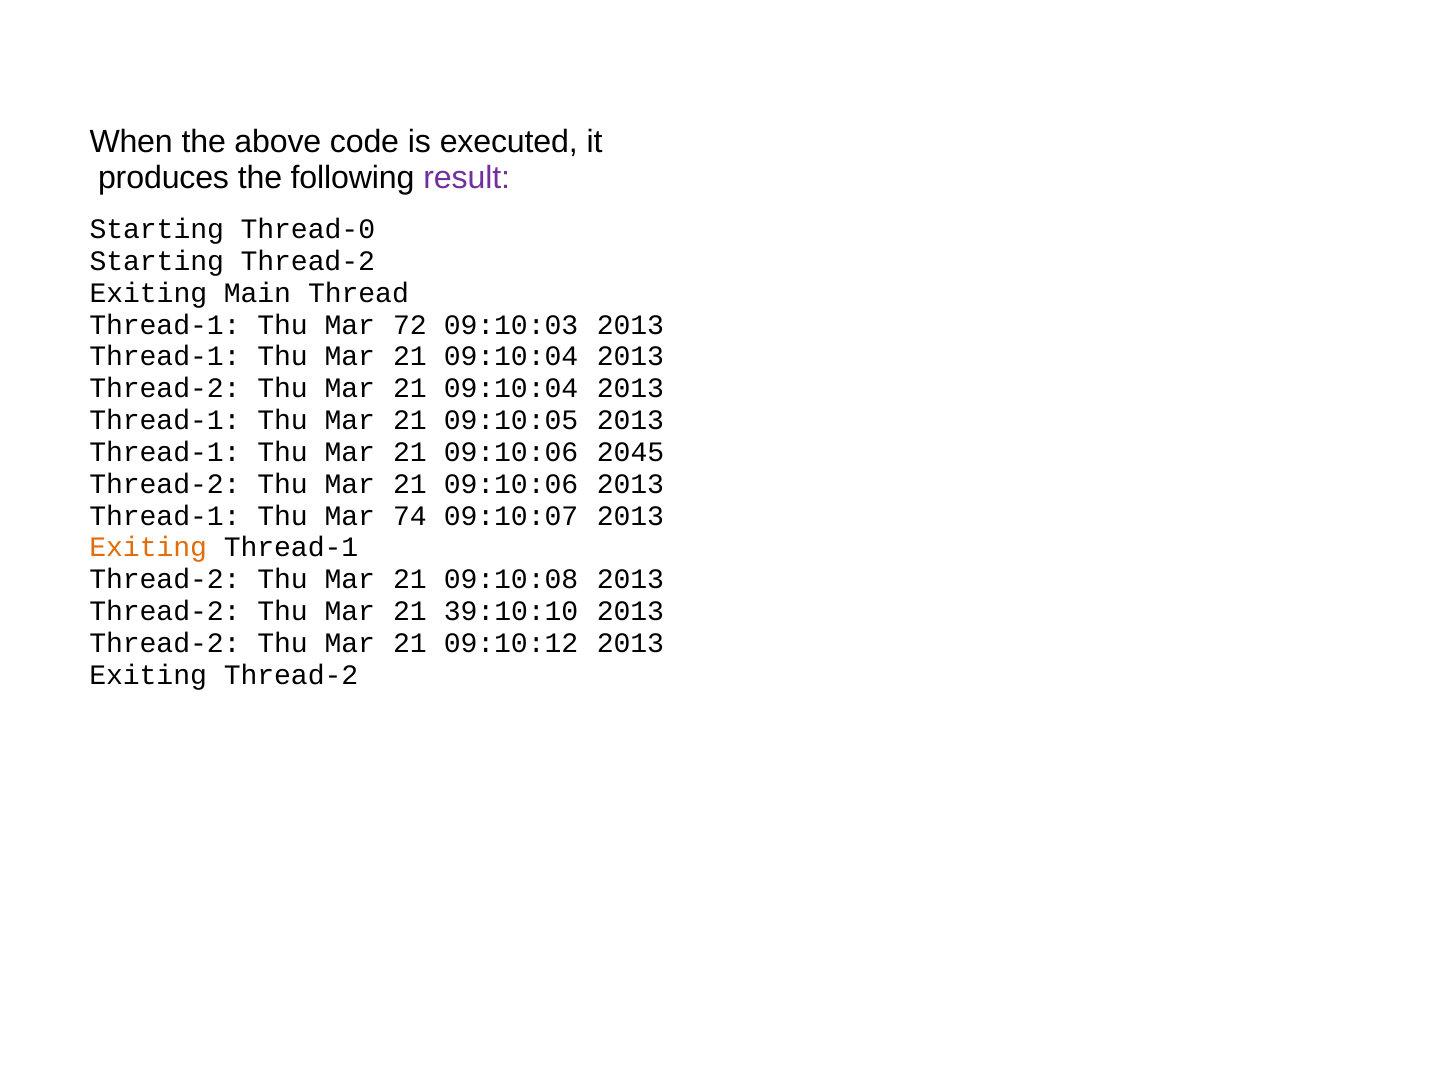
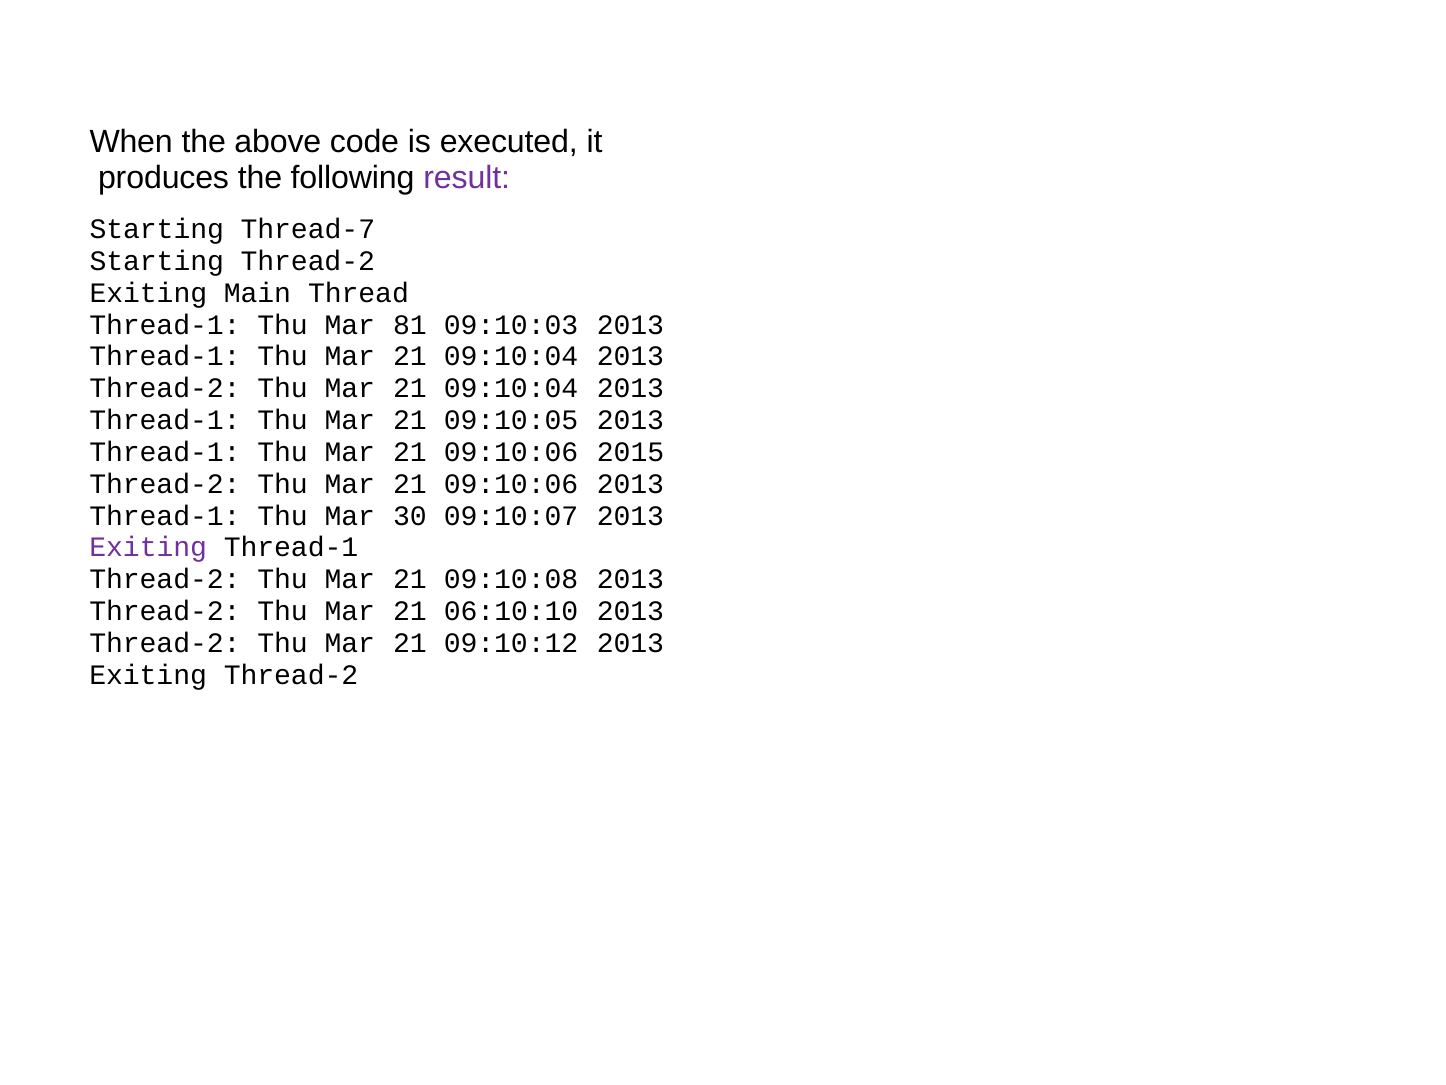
Thread-0: Thread-0 -> Thread-7
72: 72 -> 81
2045: 2045 -> 2015
74: 74 -> 30
Exiting at (148, 547) colour: orange -> purple
39:10:10: 39:10:10 -> 06:10:10
